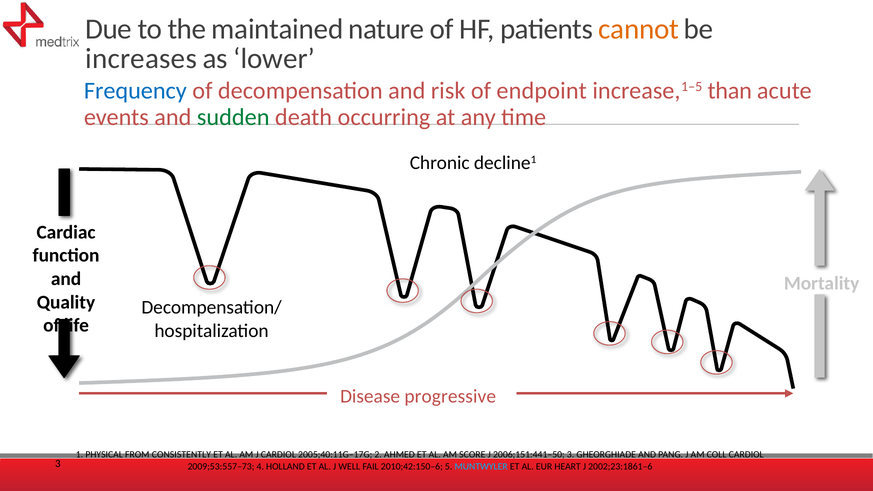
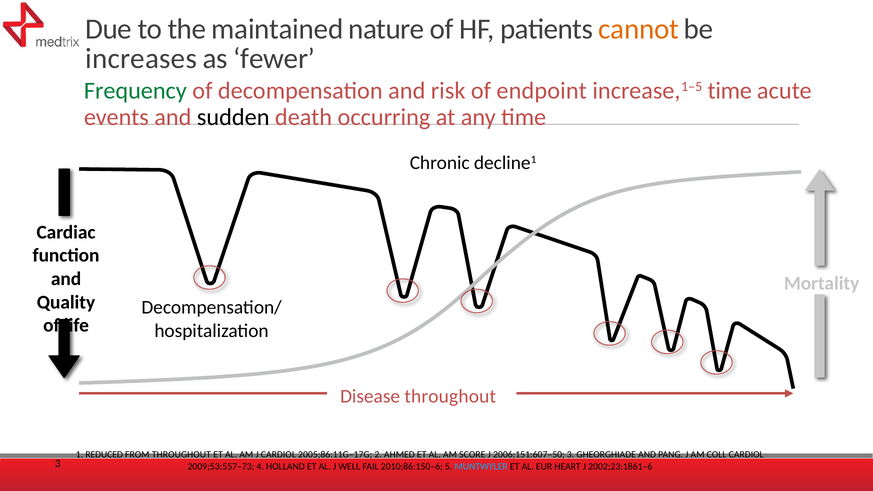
lower: lower -> fewer
Frequency colour: blue -> green
increase,1–5 than: than -> time
sudden colour: green -> black
Disease progressive: progressive -> throughout
PHYSICAL: PHYSICAL -> REDUCED
FROM CONSISTENTLY: CONSISTENTLY -> THROUGHOUT
2005;40:11G–17G: 2005;40:11G–17G -> 2005;86:11G–17G
2006;151:441–50: 2006;151:441–50 -> 2006;151:607–50
2010;42:150–6: 2010;42:150–6 -> 2010;86:150–6
